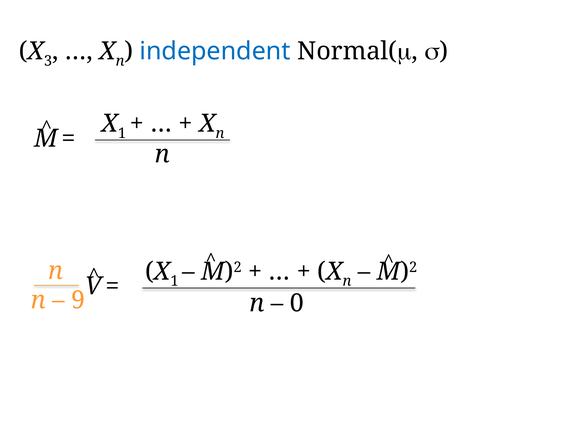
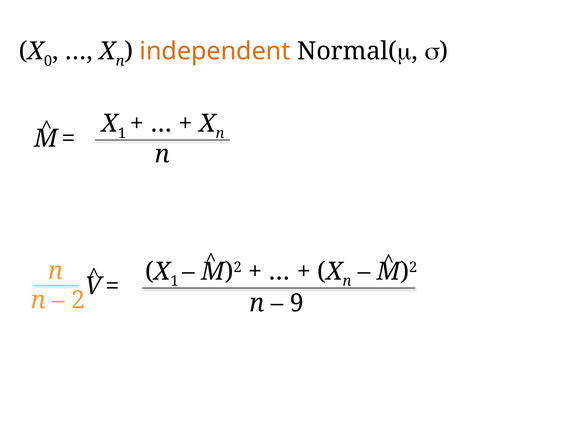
3: 3 -> 0
independent colour: blue -> orange
9: 9 -> 2
0: 0 -> 9
